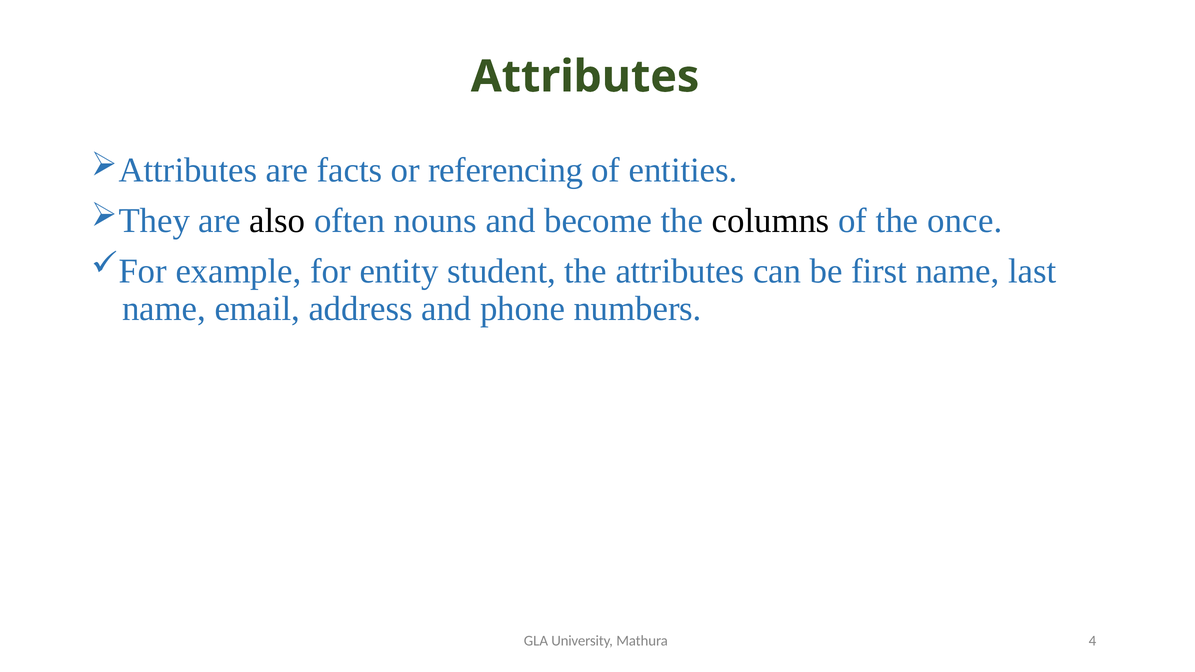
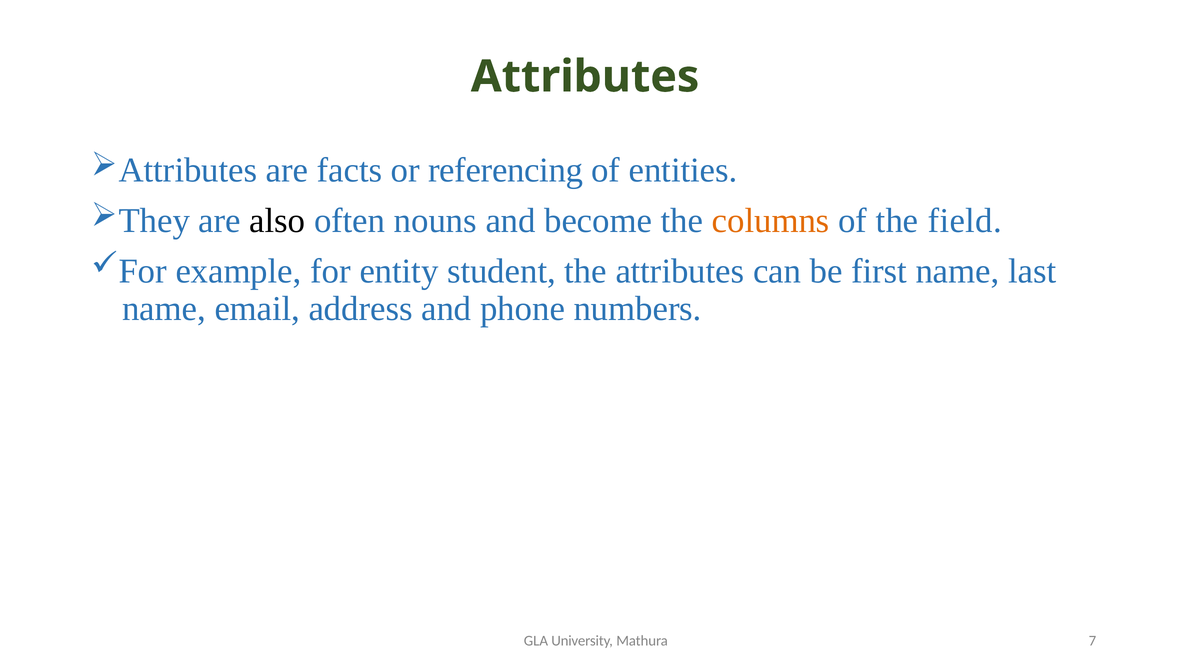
columns colour: black -> orange
once: once -> field
4: 4 -> 7
